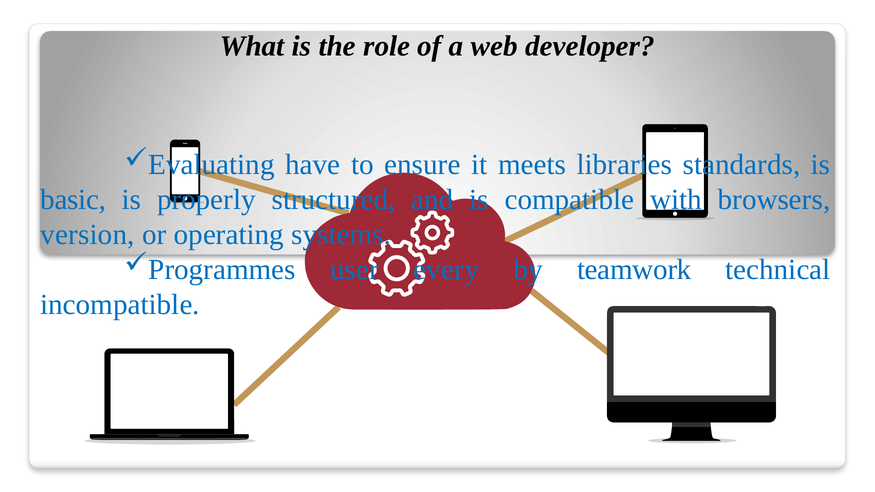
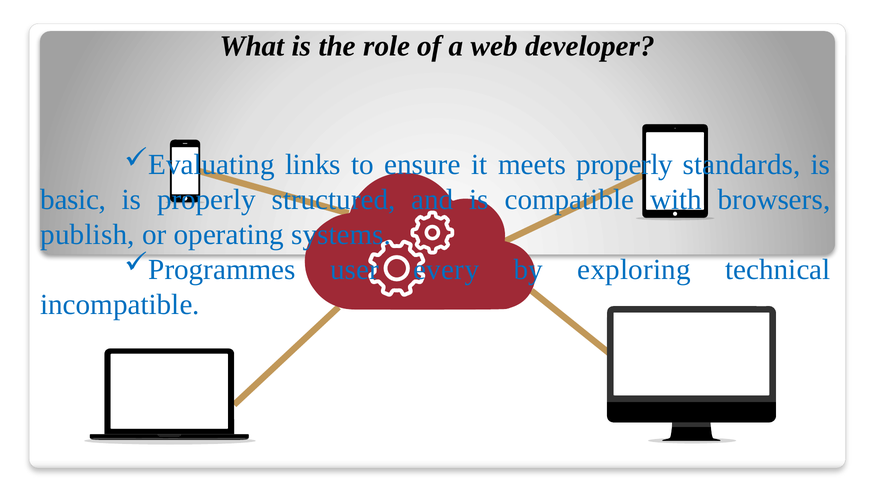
have: have -> links
meets libraries: libraries -> properly
version: version -> publish
teamwork: teamwork -> exploring
